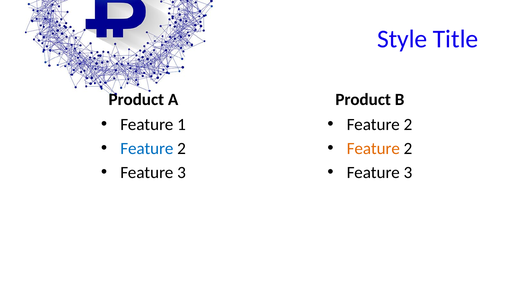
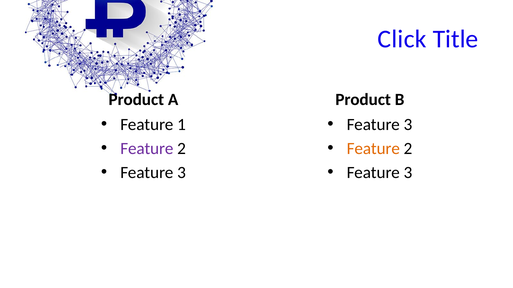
Style: Style -> Click
2 at (408, 125): 2 -> 3
Feature at (147, 149) colour: blue -> purple
